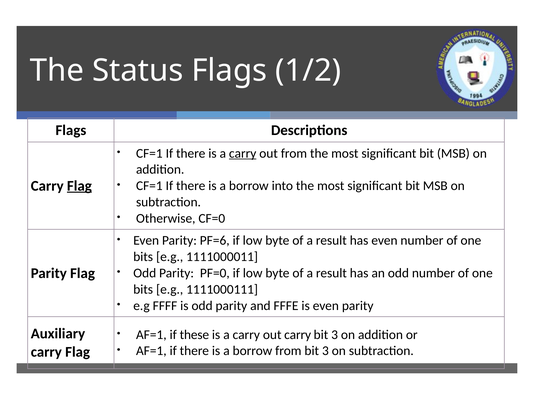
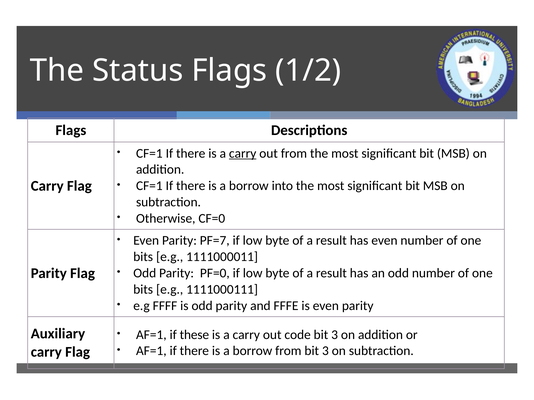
Flag at (79, 186) underline: present -> none
PF=6: PF=6 -> PF=7
out carry: carry -> code
